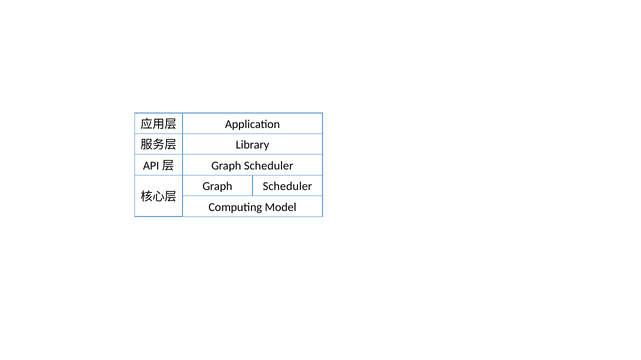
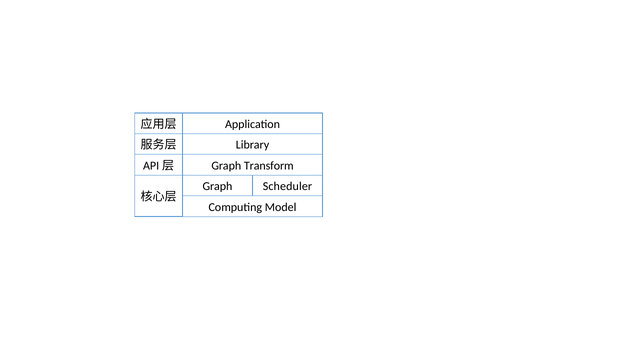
Scheduler at (269, 166): Scheduler -> Transform
